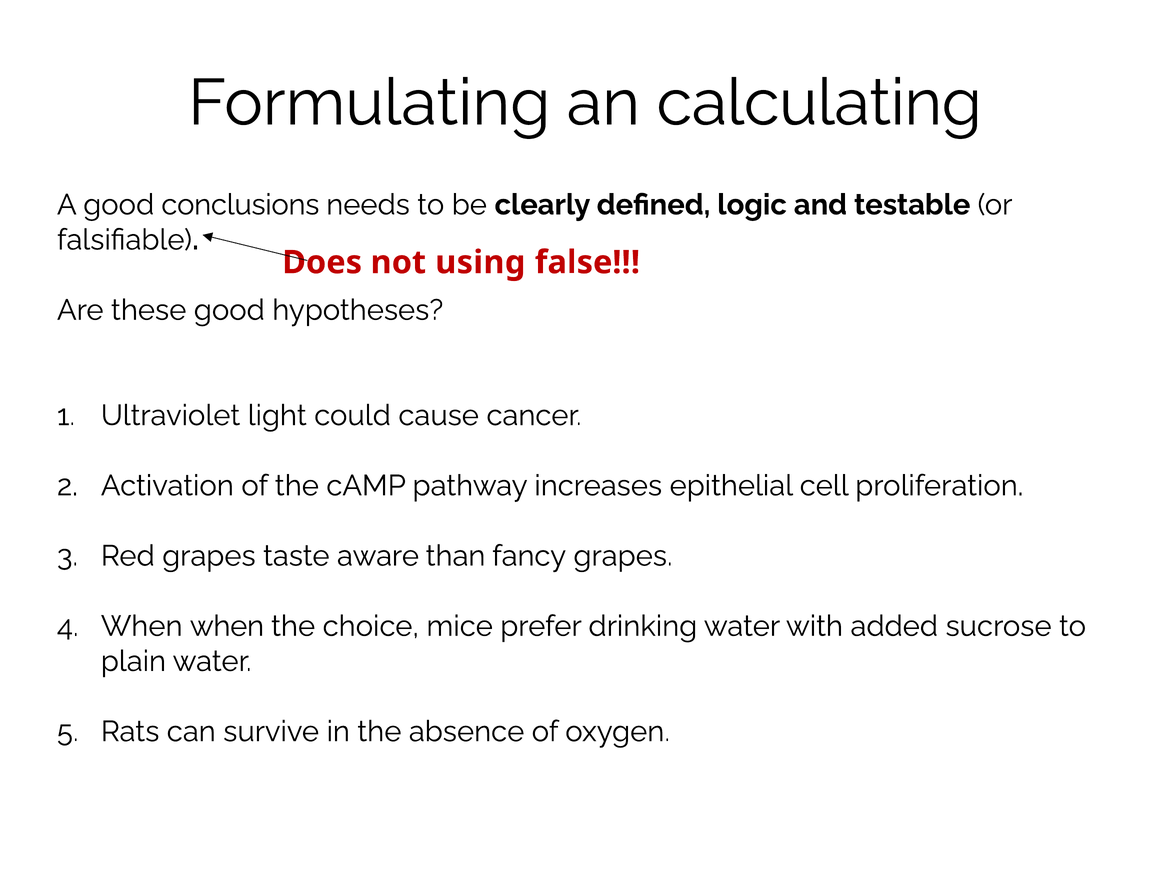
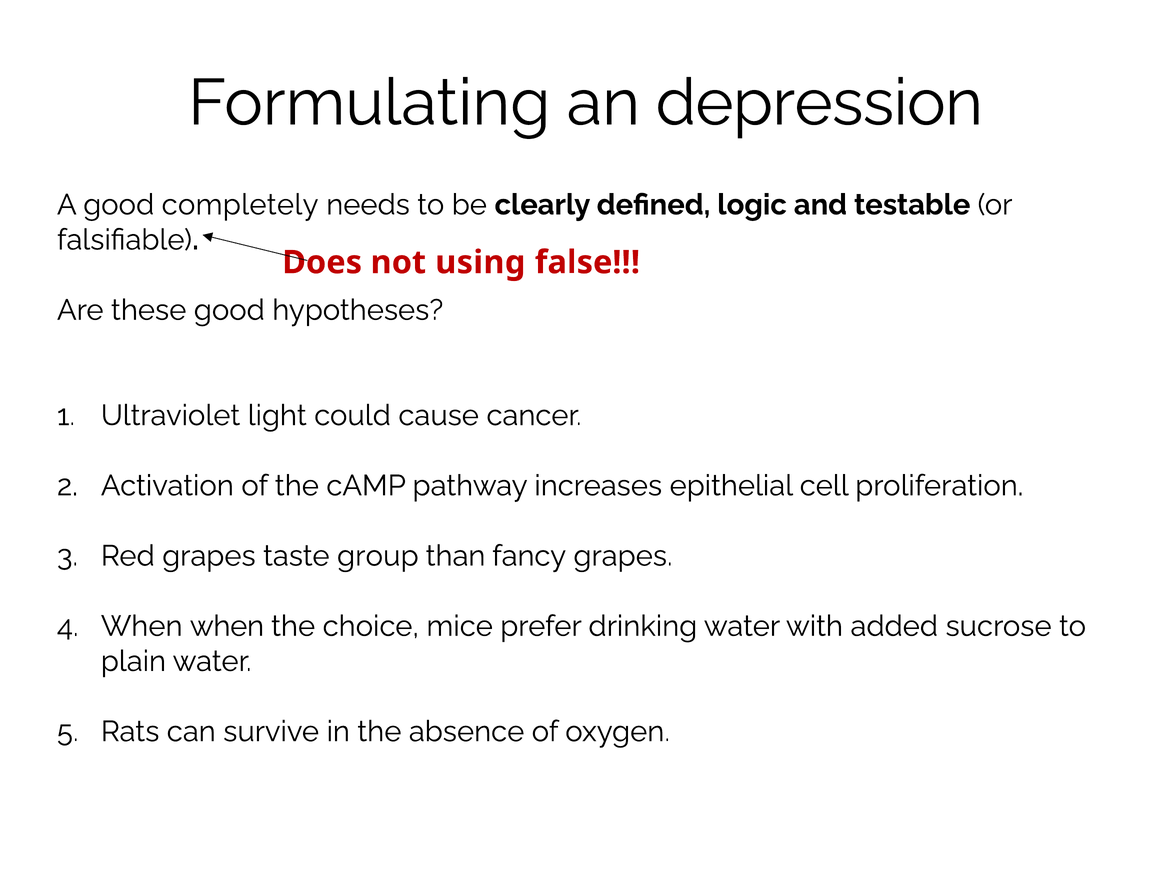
calculating: calculating -> depression
conclusions: conclusions -> completely
aware: aware -> group
